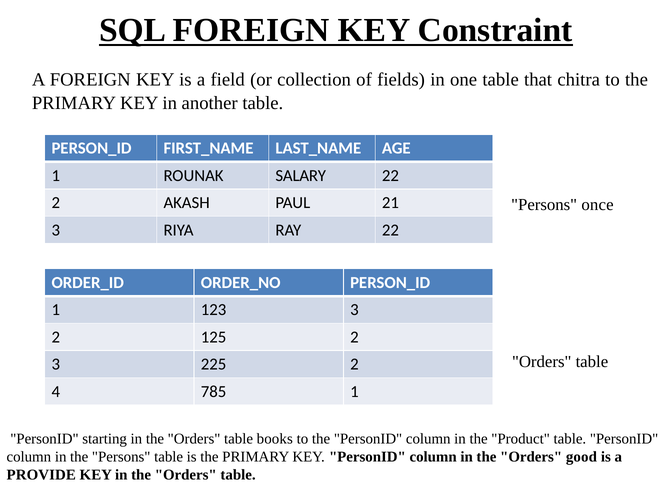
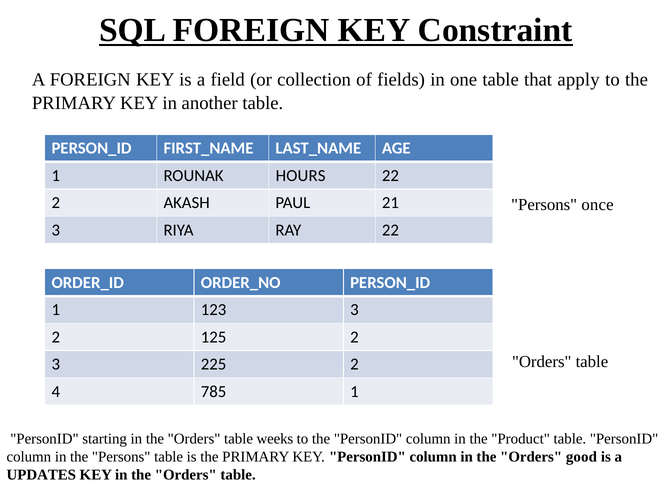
chitra: chitra -> apply
SALARY: SALARY -> HOURS
books: books -> weeks
PROVIDE: PROVIDE -> UPDATES
